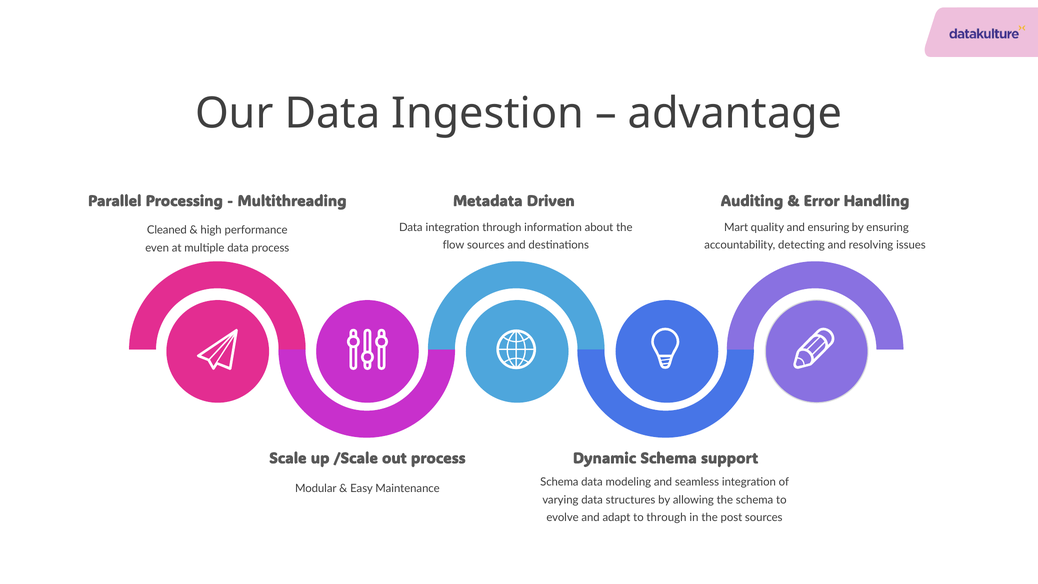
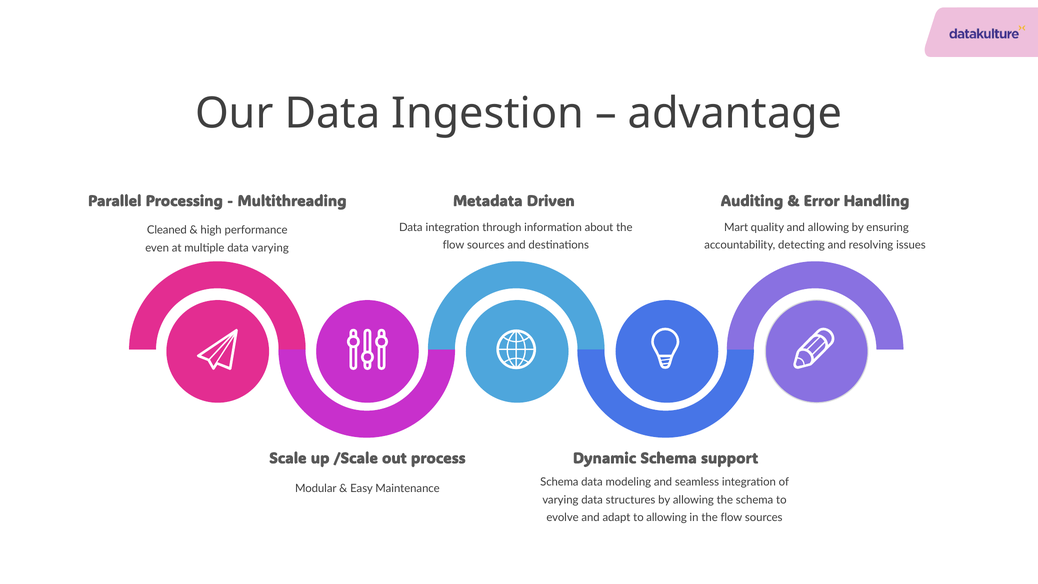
and ensuring: ensuring -> allowing
data process: process -> varying
to through: through -> allowing
in the post: post -> flow
